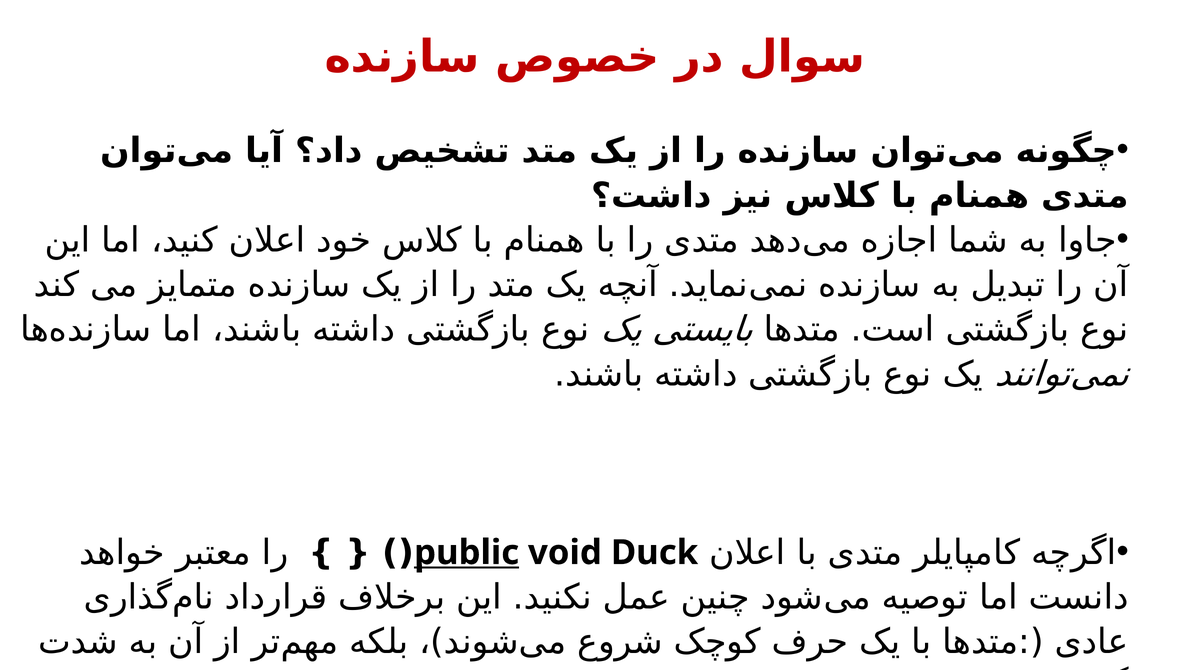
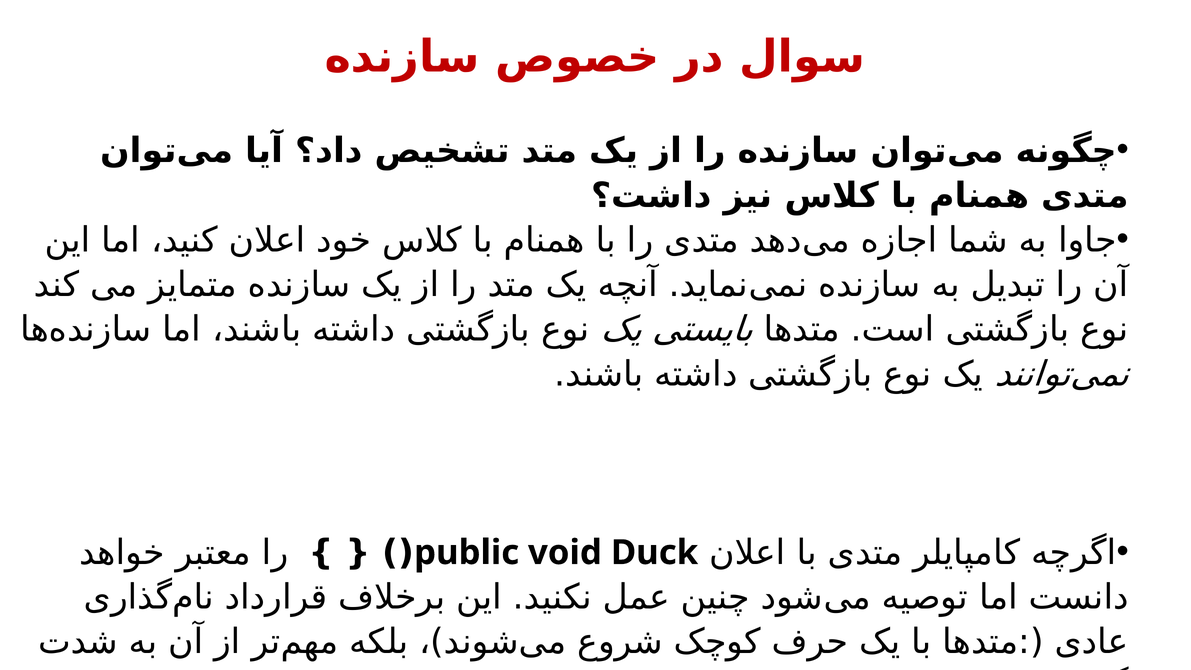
public underline: present -> none
